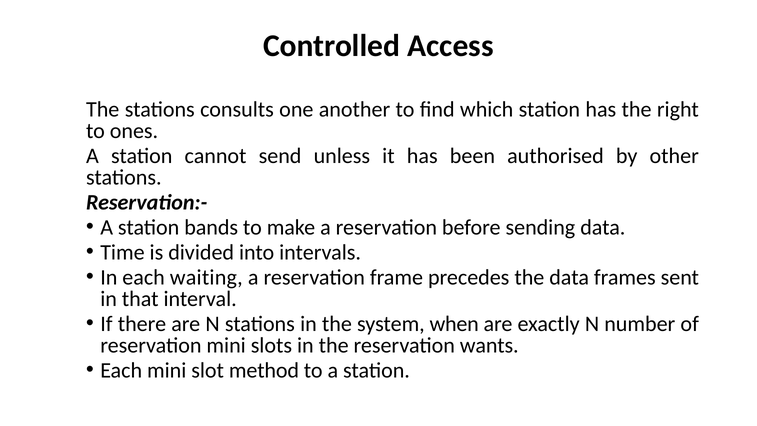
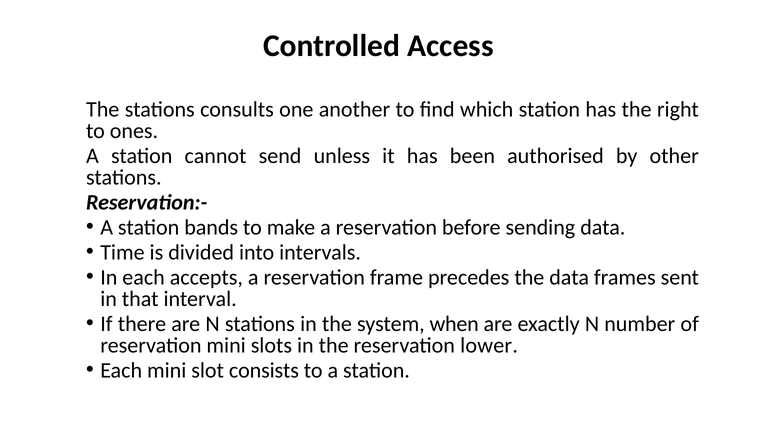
waiting: waiting -> accepts
wants: wants -> lower
method: method -> consists
